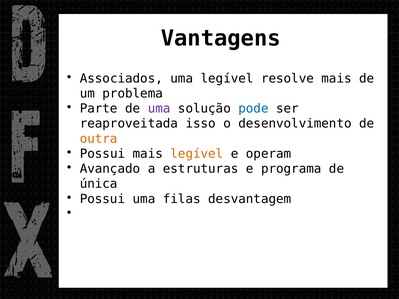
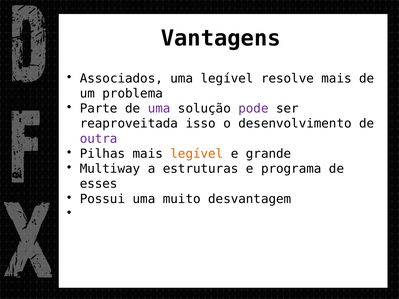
pode colour: blue -> purple
outra colour: orange -> purple
Possui at (102, 154): Possui -> Pilhas
operam: operam -> grande
Avançado: Avançado -> Multiway
única: única -> esses
filas: filas -> muito
